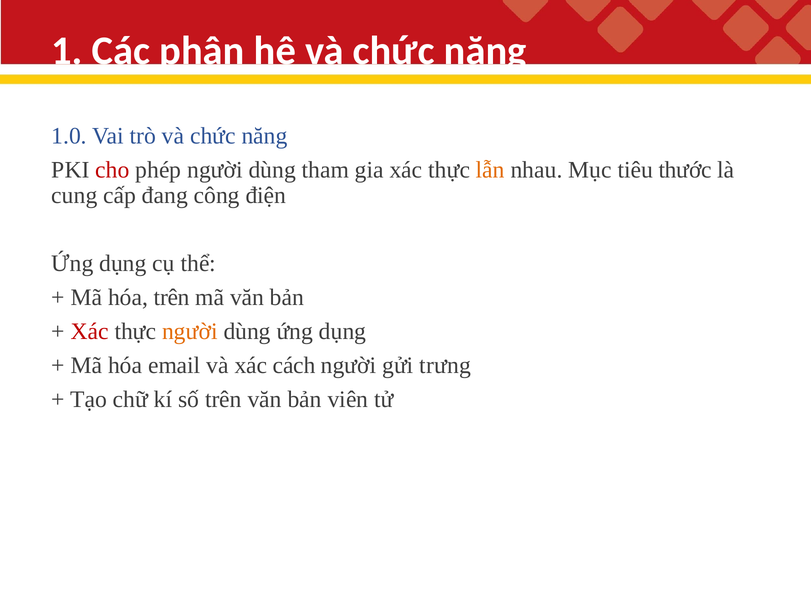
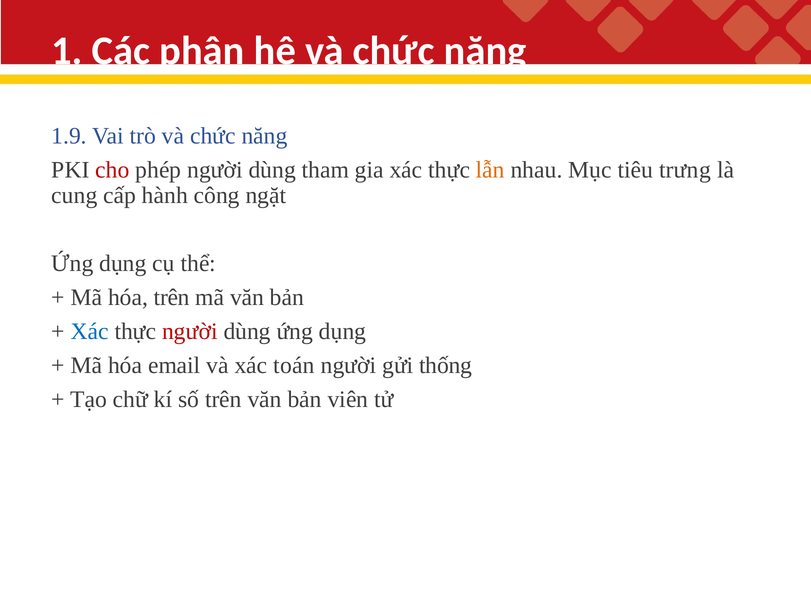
1.0: 1.0 -> 1.9
thước: thước -> trưng
đang: đang -> hành
điện: điện -> ngặt
Xác at (90, 332) colour: red -> blue
người at (190, 332) colour: orange -> red
cách: cách -> toán
trưng: trưng -> thống
